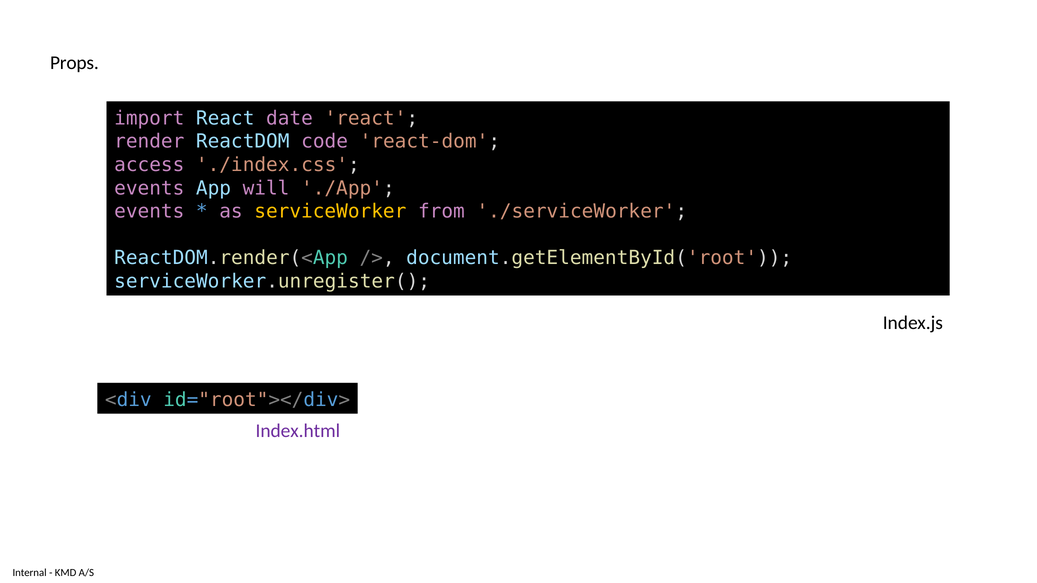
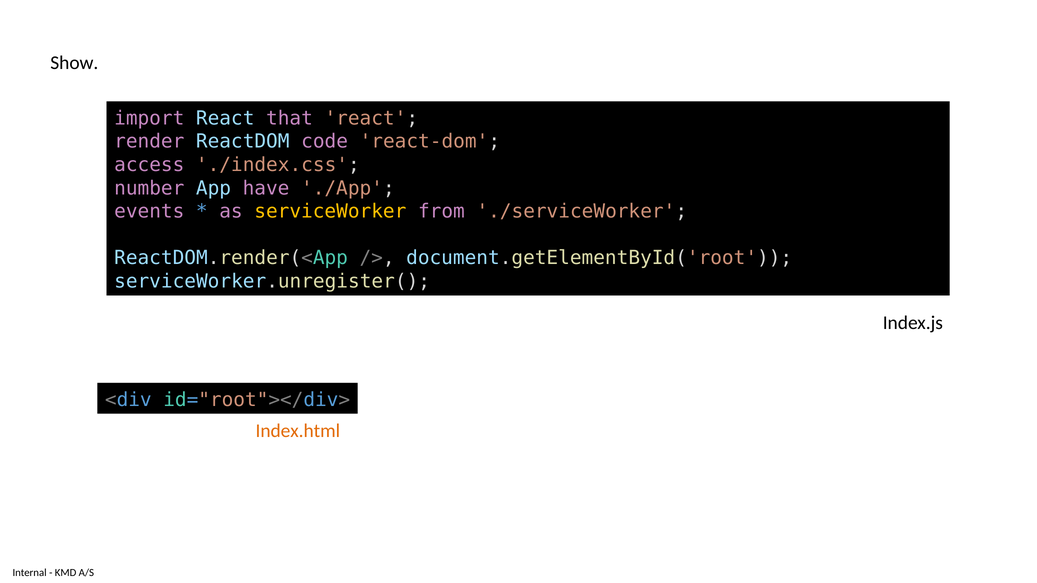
Props: Props -> Show
date: date -> that
events at (149, 188): events -> number
will: will -> have
Index.html colour: purple -> orange
